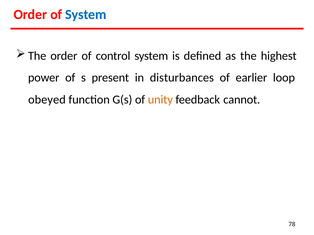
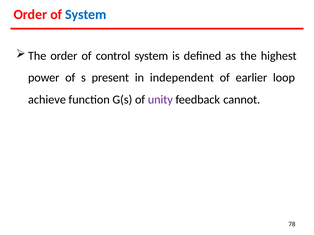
disturbances: disturbances -> independent
obeyed: obeyed -> achieve
unity colour: orange -> purple
